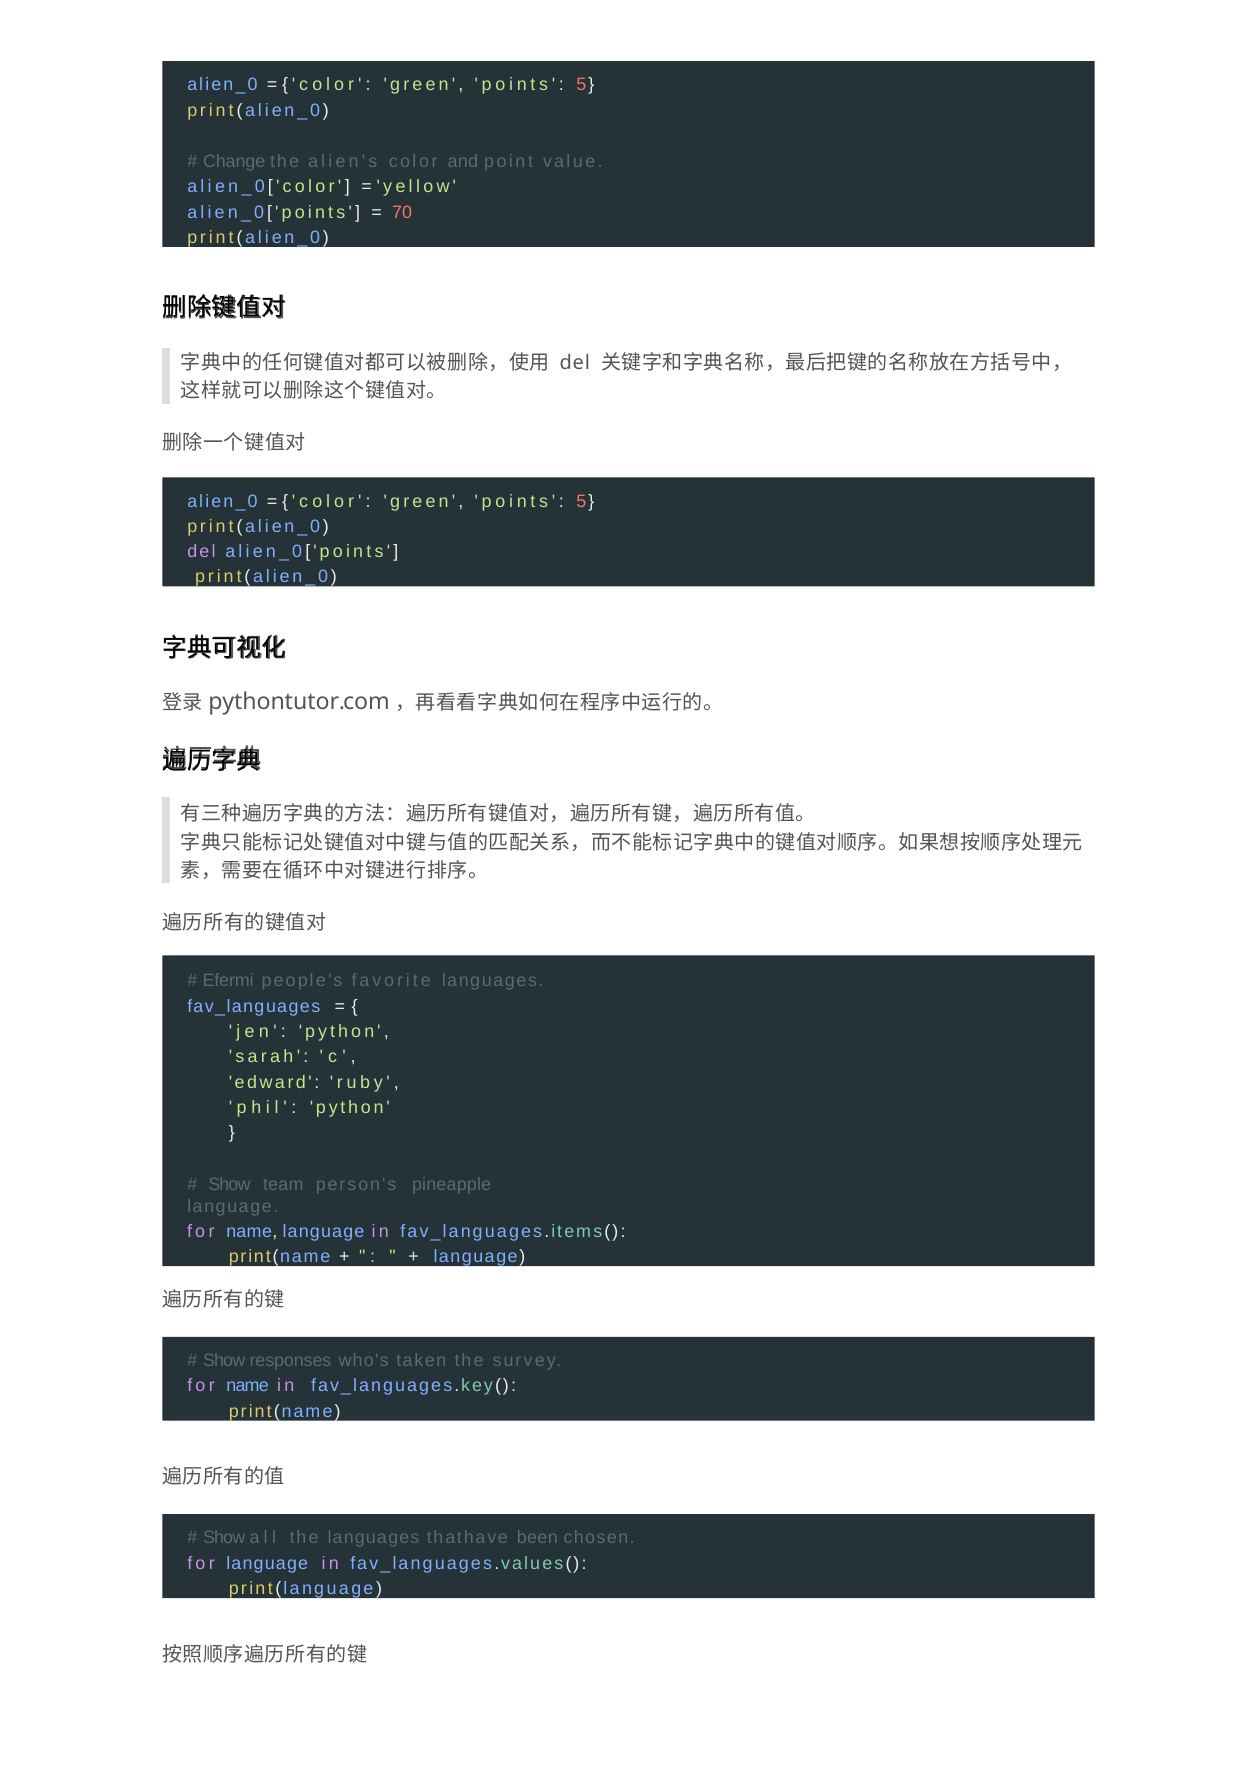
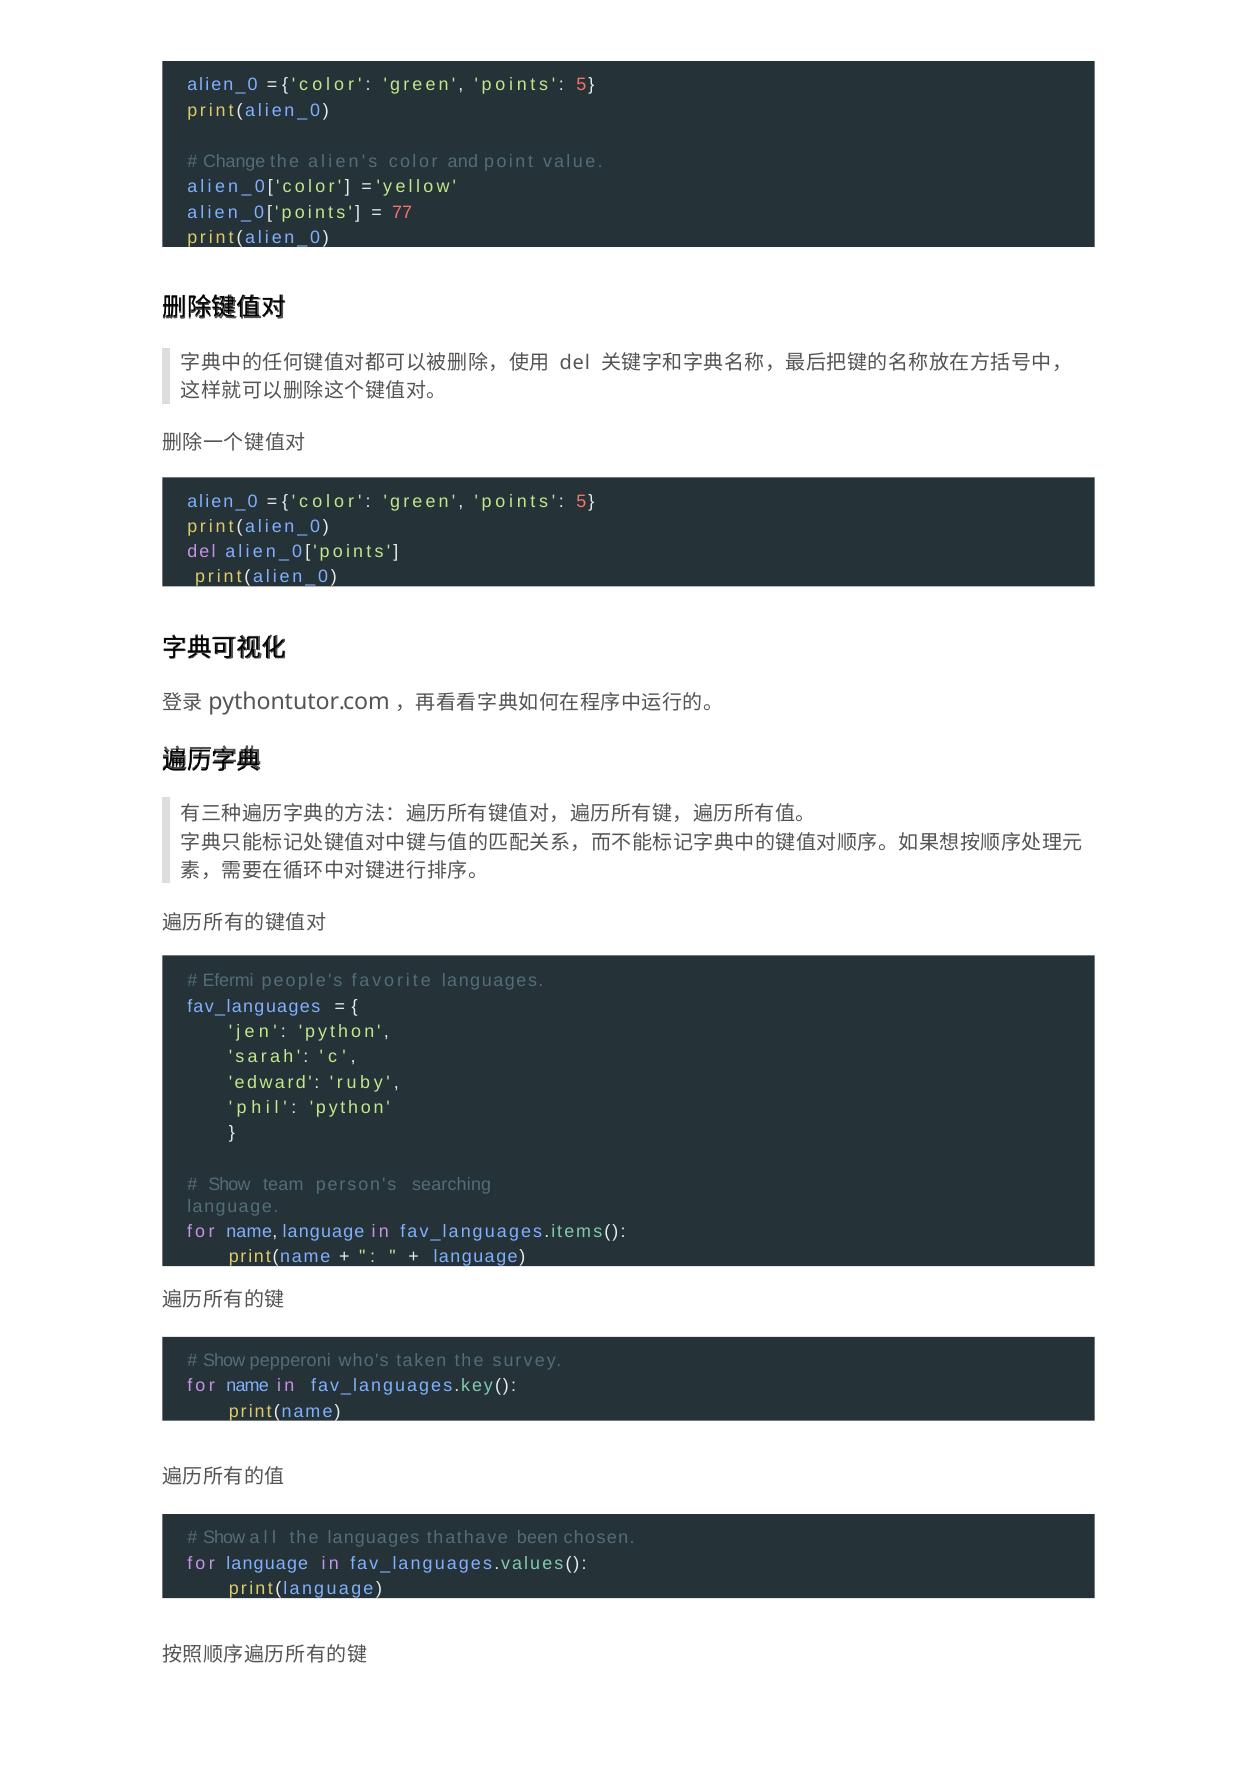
70: 70 -> 77
pineapple: pineapple -> searching
responses: responses -> pepperoni
